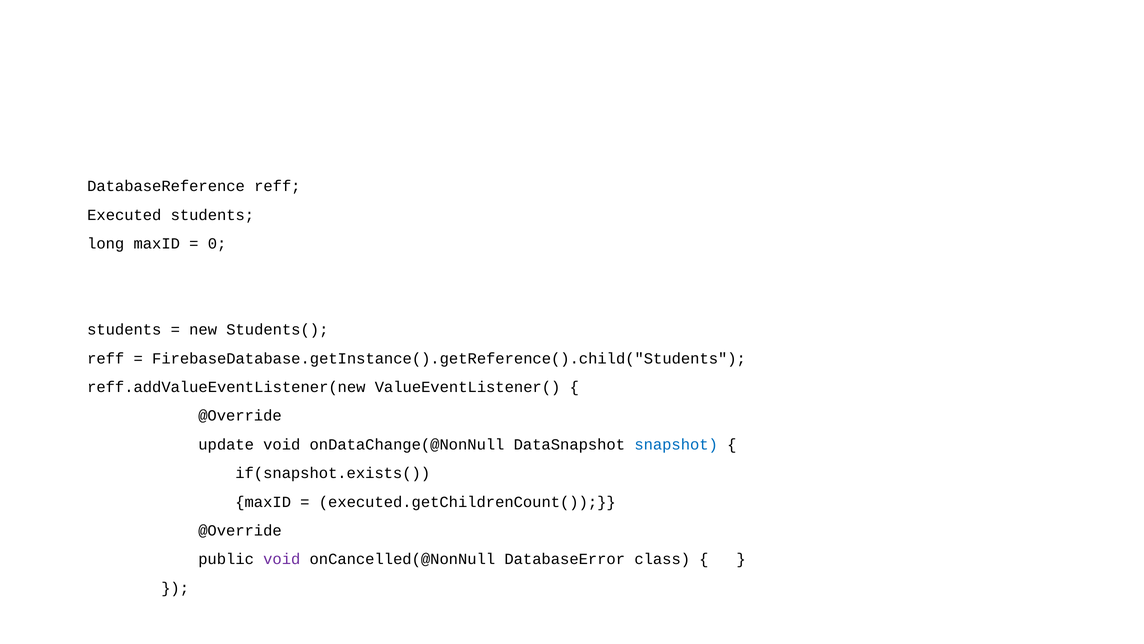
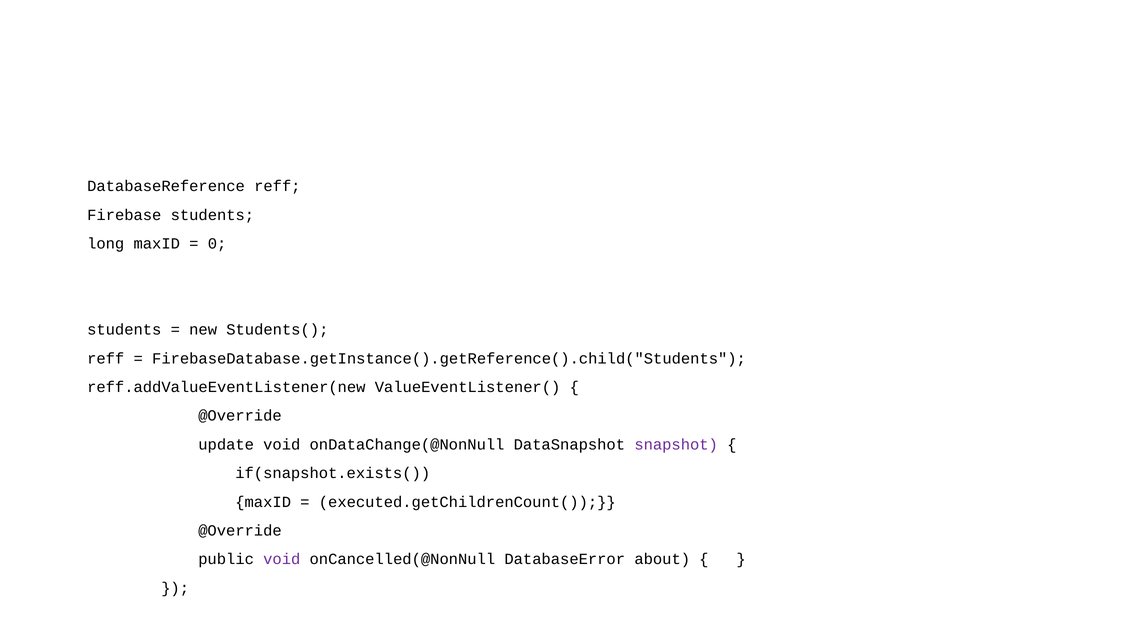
Executed: Executed -> Firebase
snapshot colour: blue -> purple
class: class -> about
